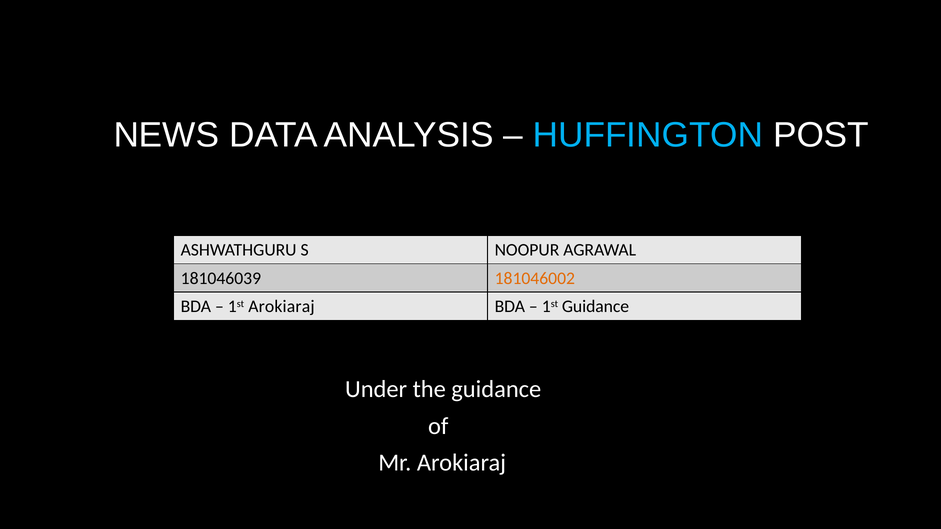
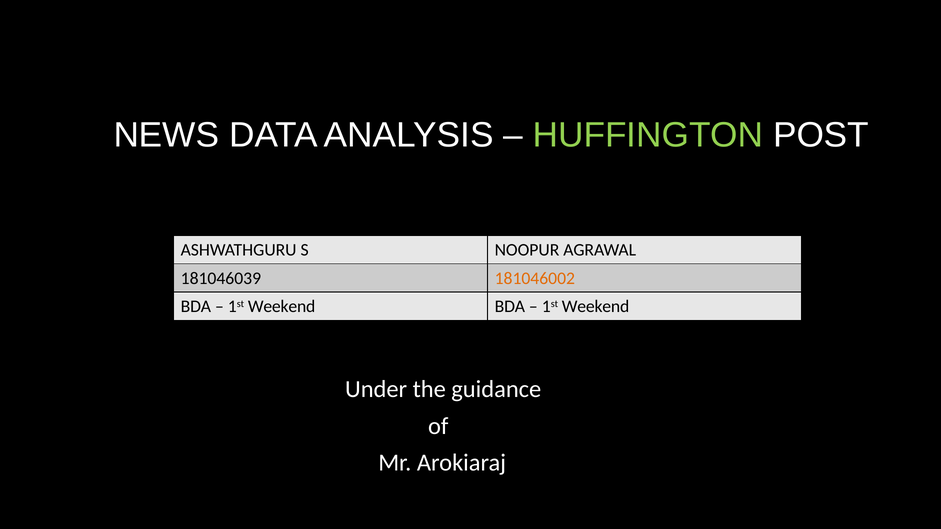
HUFFINGTON colour: light blue -> light green
Arokiaraj at (281, 307): Arokiaraj -> Weekend
Guidance at (596, 307): Guidance -> Weekend
